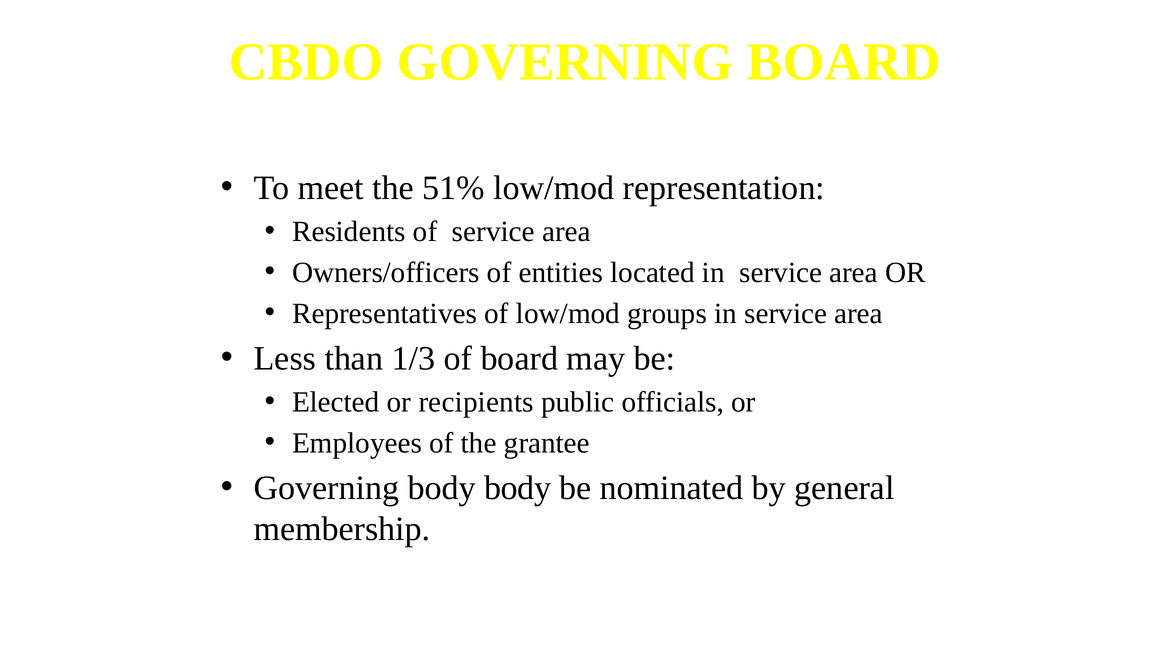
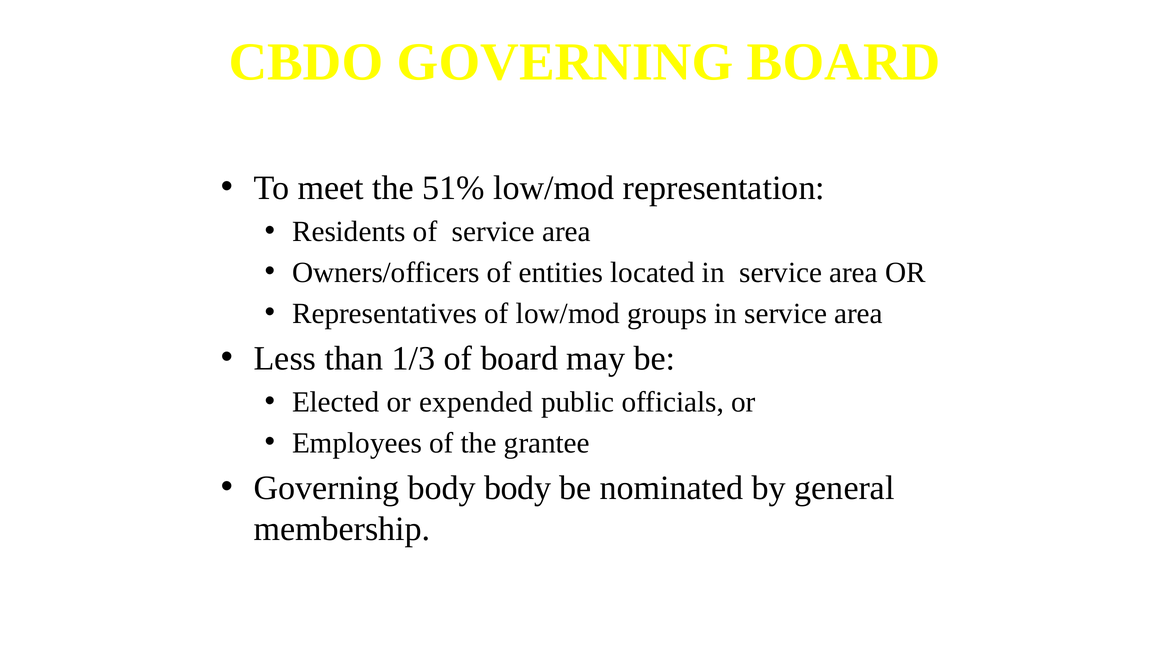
recipients: recipients -> expended
